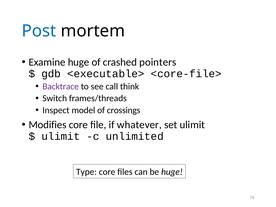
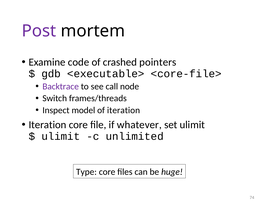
Post colour: blue -> purple
Examine huge: huge -> code
think: think -> node
of crossings: crossings -> iteration
Modifies at (48, 125): Modifies -> Iteration
